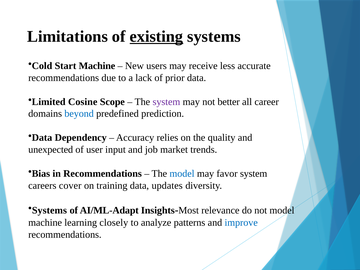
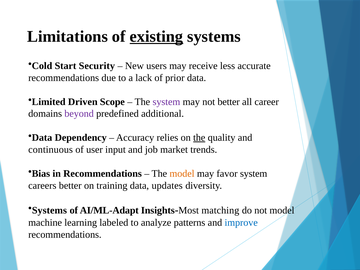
Start Machine: Machine -> Security
Cosine: Cosine -> Driven
beyond colour: blue -> purple
prediction: prediction -> additional
the at (199, 138) underline: none -> present
unexpected: unexpected -> continuous
model at (182, 174) colour: blue -> orange
careers cover: cover -> better
relevance: relevance -> matching
closely: closely -> labeled
